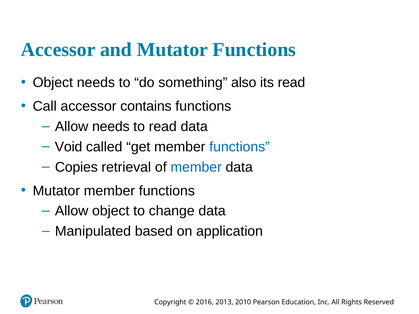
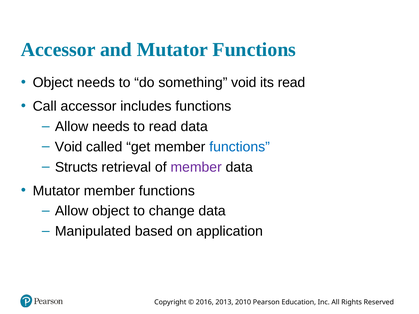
something also: also -> void
contains: contains -> includes
Copies: Copies -> Structs
member at (196, 167) colour: blue -> purple
